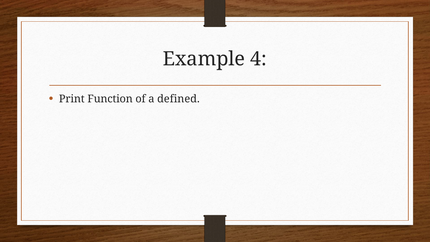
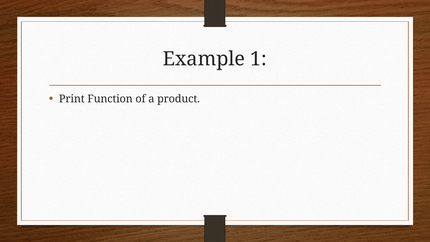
4: 4 -> 1
defined: defined -> product
